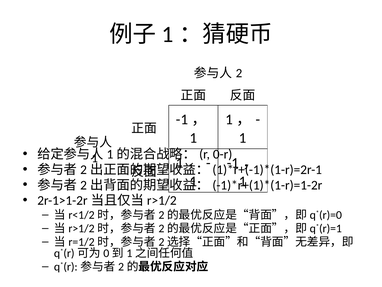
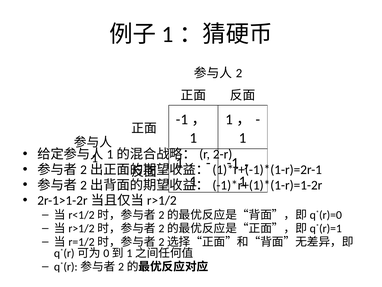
0-r: 0-r -> 2-r
